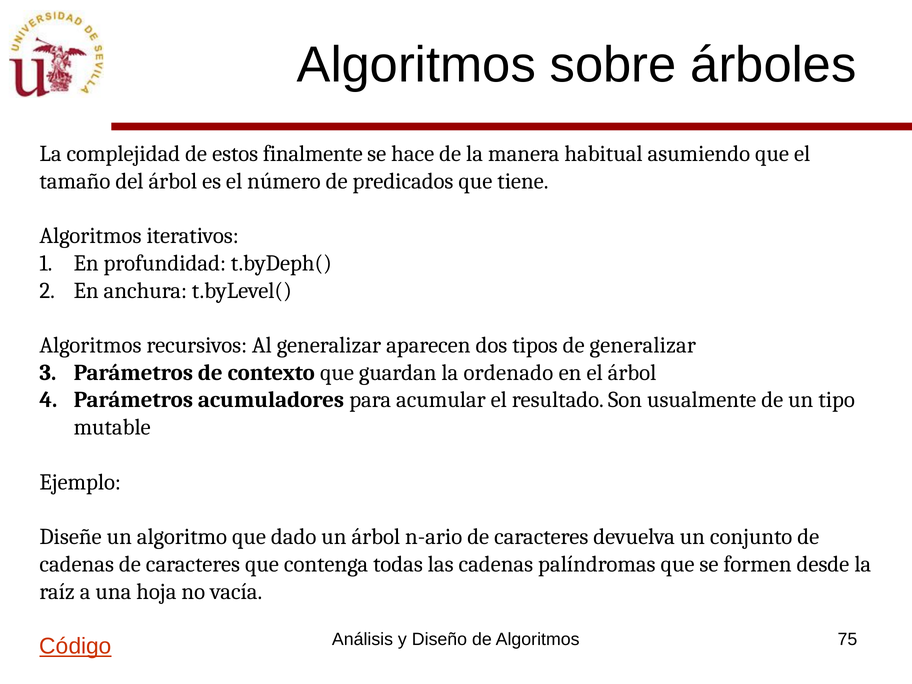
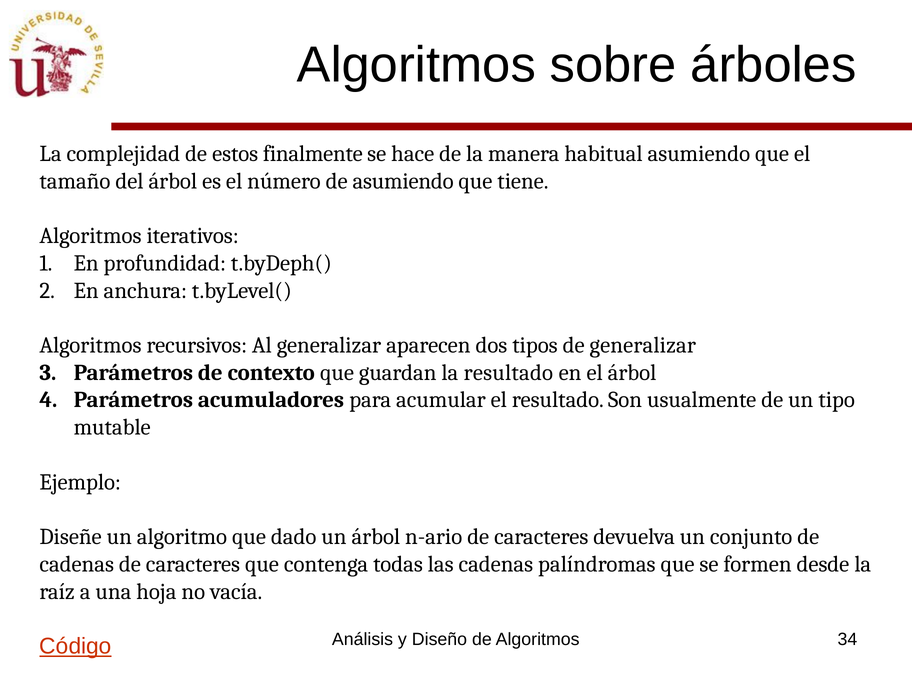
de predicados: predicados -> asumiendo
la ordenado: ordenado -> resultado
75: 75 -> 34
